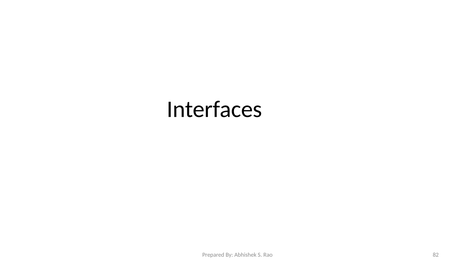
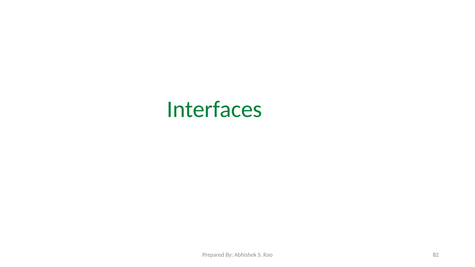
Interfaces colour: black -> green
